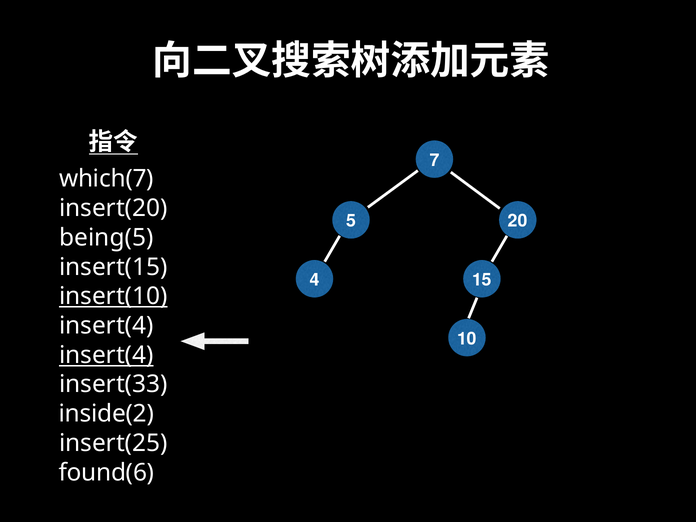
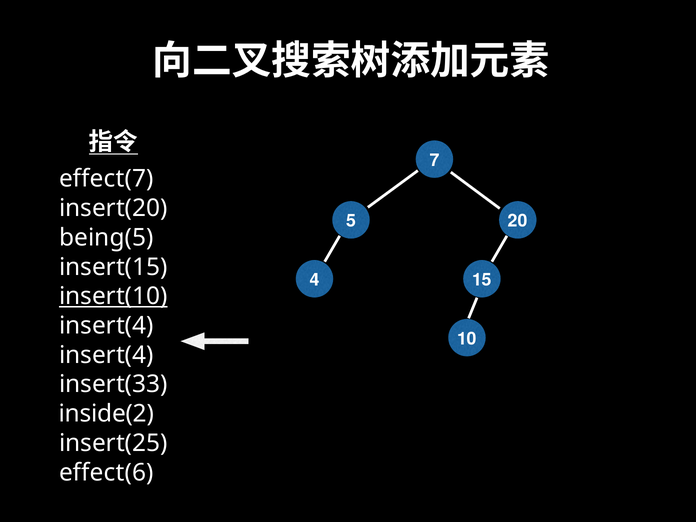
which(7: which(7 -> effect(7
insert(4 at (106, 355) underline: present -> none
found(6: found(6 -> effect(6
